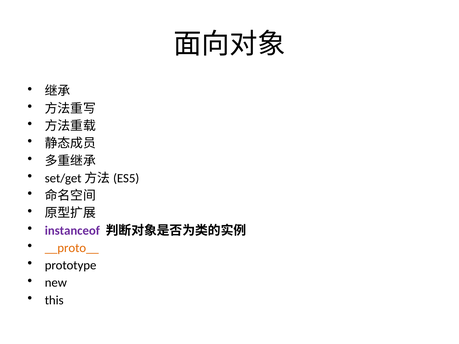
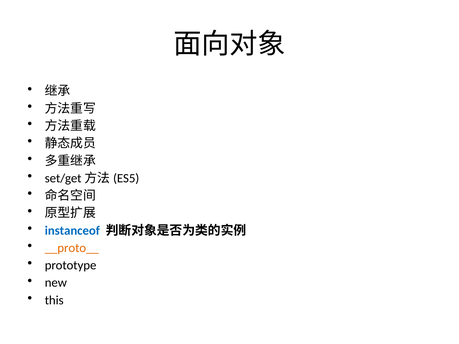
instanceof colour: purple -> blue
